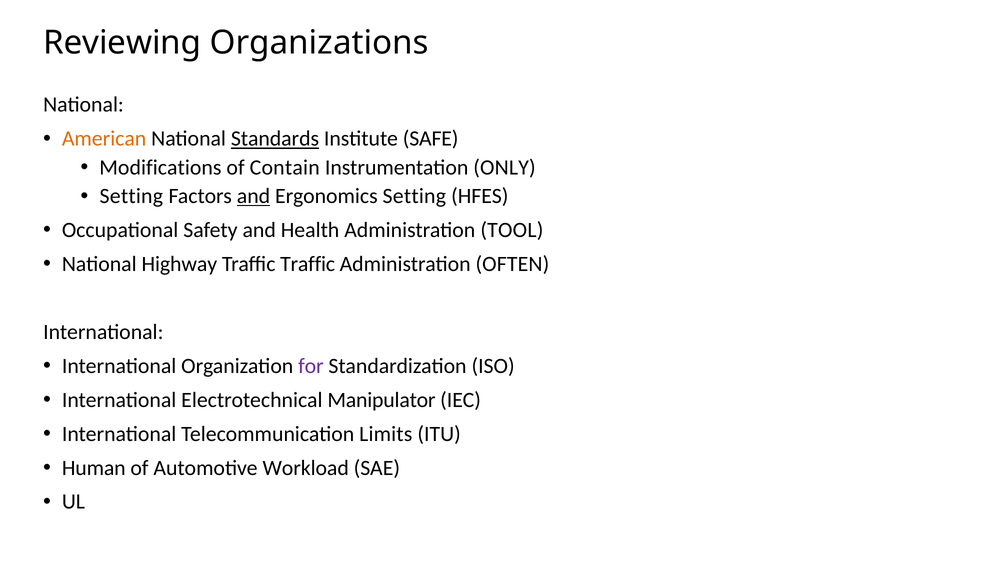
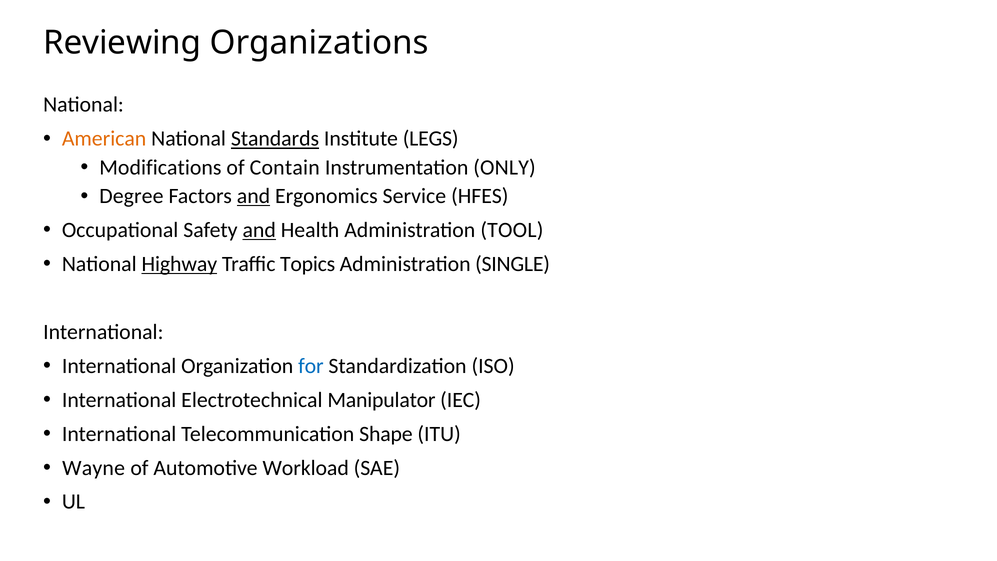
SAFE: SAFE -> LEGS
Setting at (131, 196): Setting -> Degree
Ergonomics Setting: Setting -> Service
and at (259, 230) underline: none -> present
Highway underline: none -> present
Traffic Traffic: Traffic -> Topics
OFTEN: OFTEN -> SINGLE
for colour: purple -> blue
Limits: Limits -> Shape
Human: Human -> Wayne
